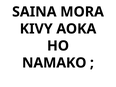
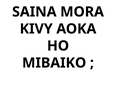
NAMAKO: NAMAKO -> MIBAIKO
